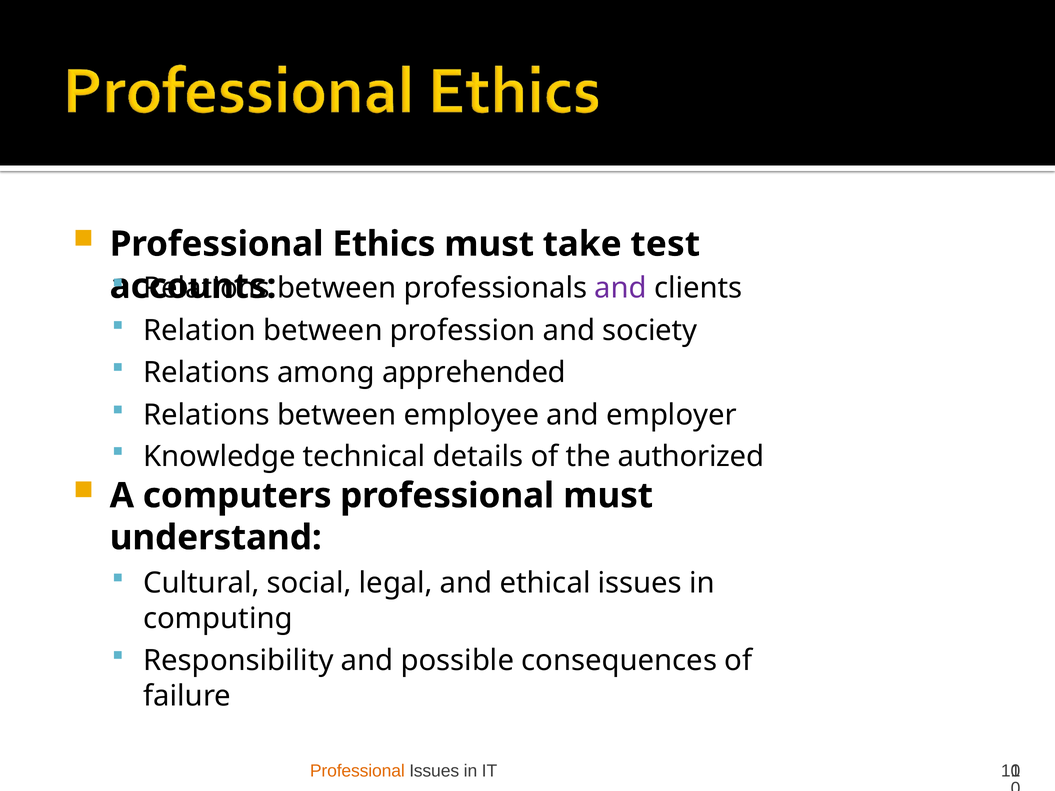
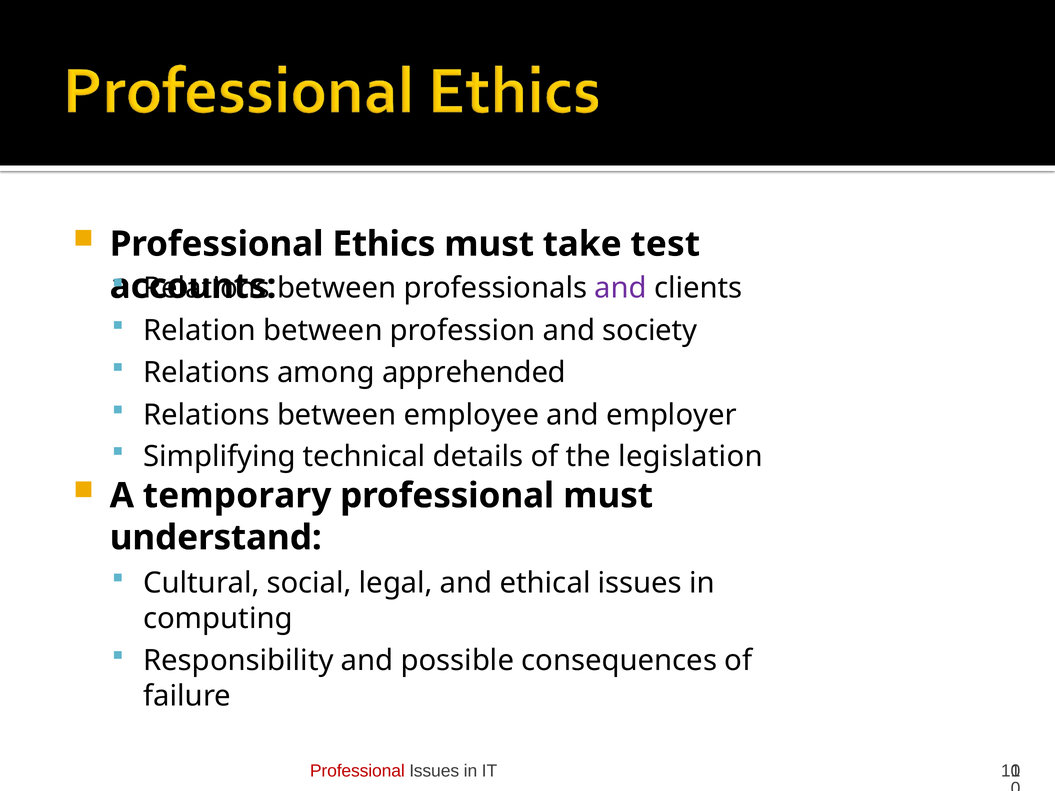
Knowledge: Knowledge -> Simplifying
authorized: authorized -> legislation
computers: computers -> temporary
Professional at (357, 771) colour: orange -> red
